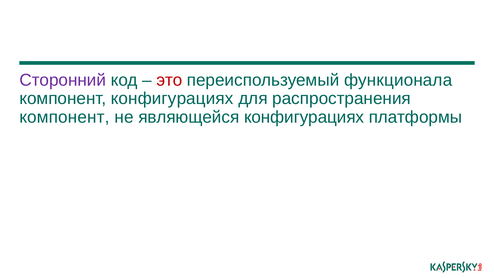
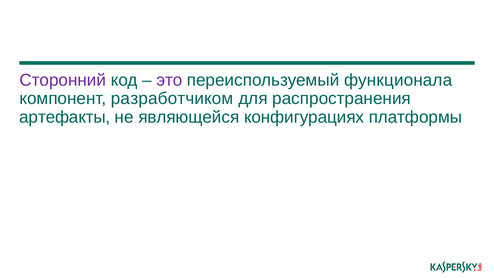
это colour: red -> purple
компонент конфигурациях: конфигурациях -> разработчиком
компонент at (65, 117): компонент -> артефакты
